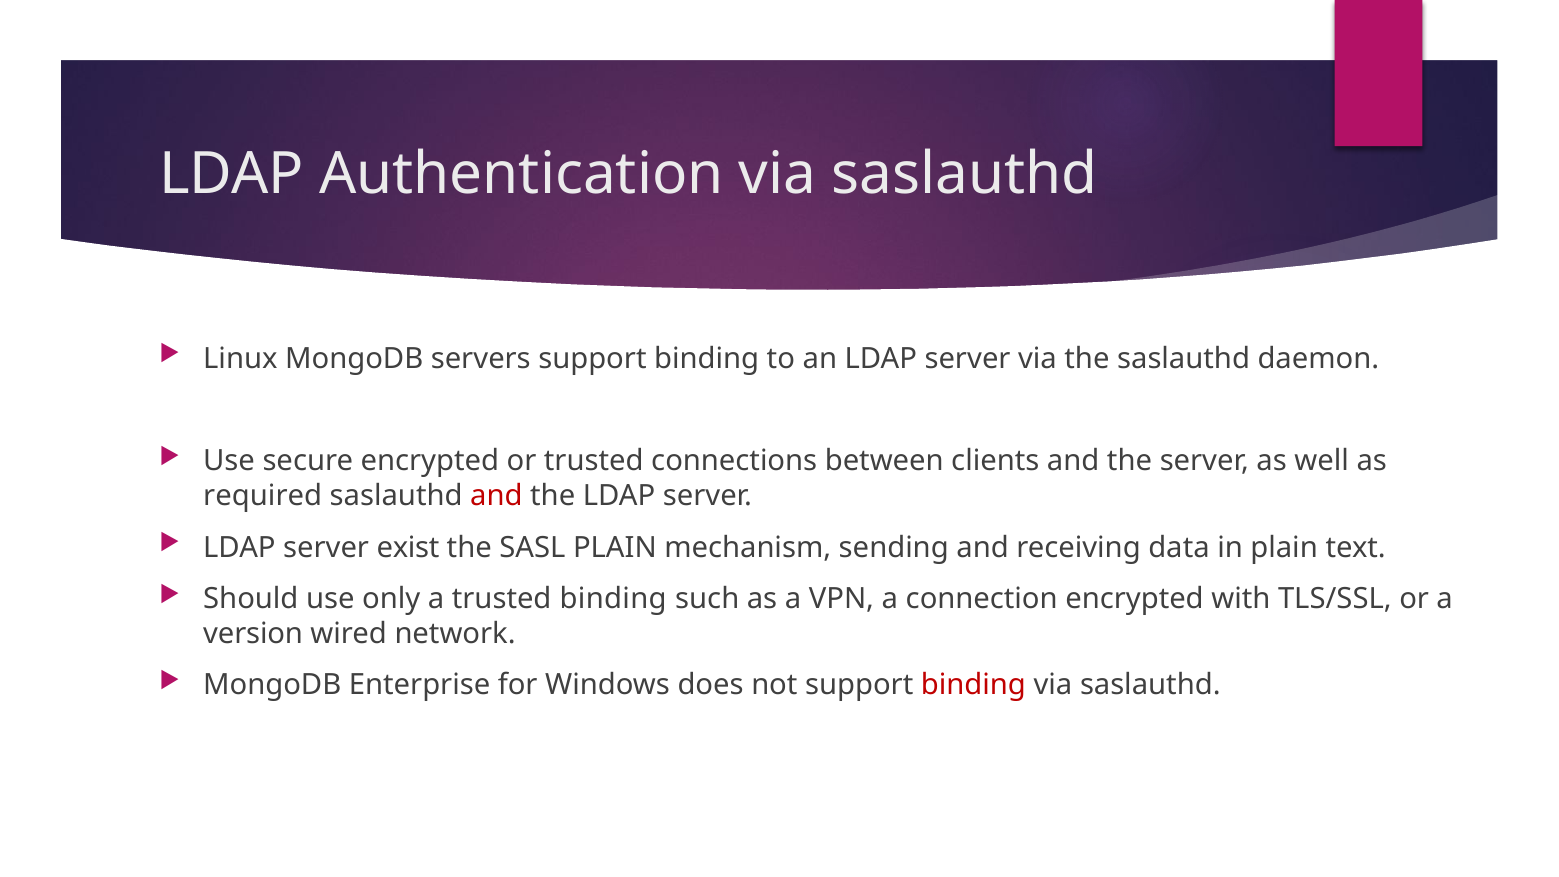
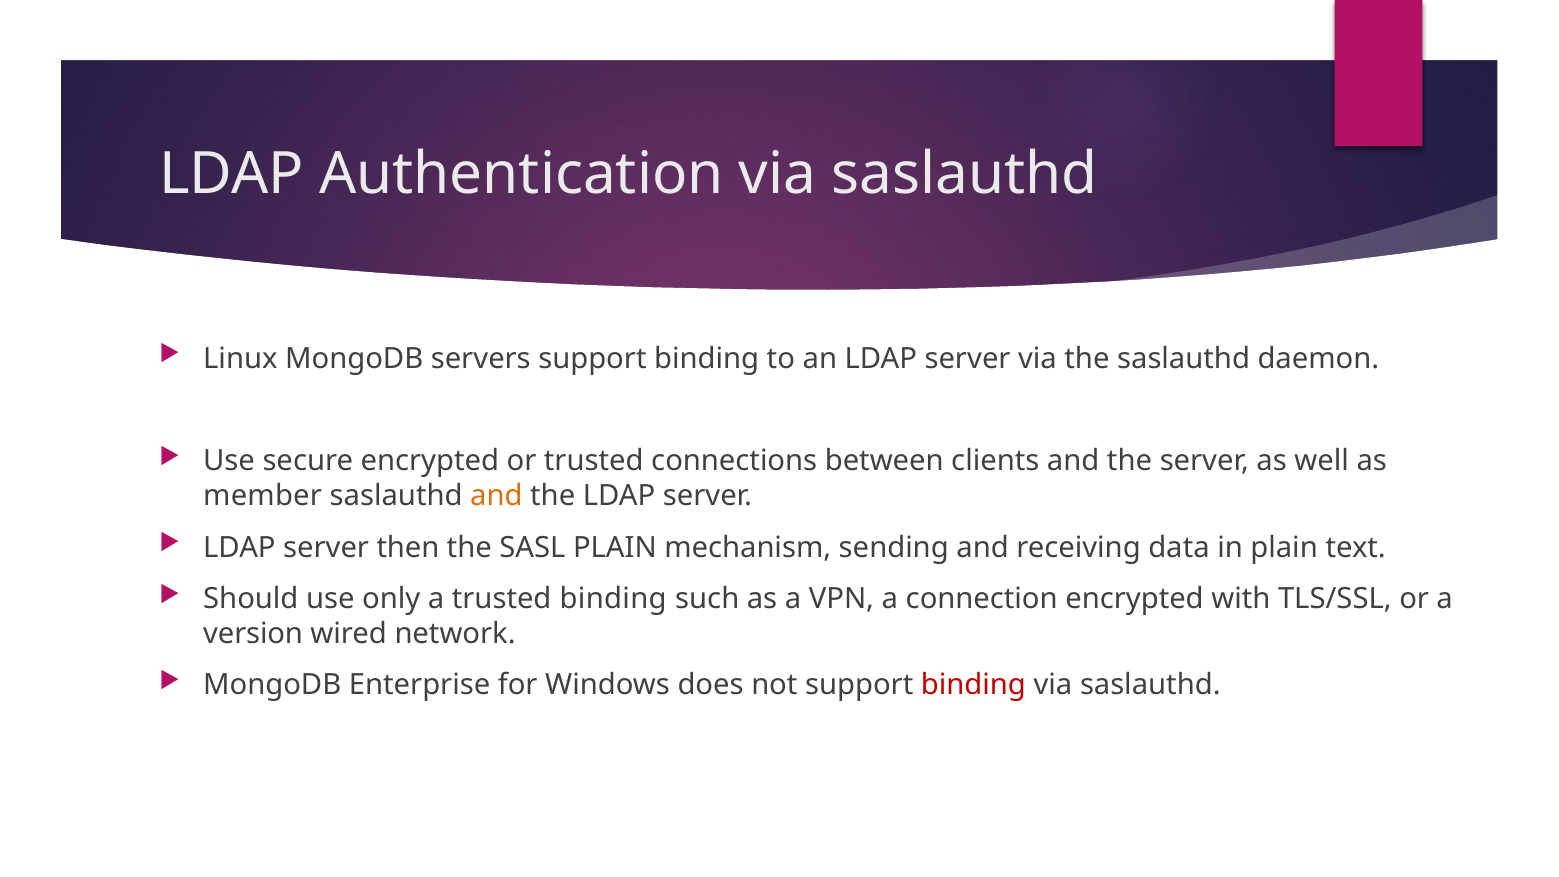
required: required -> member
and at (496, 496) colour: red -> orange
exist: exist -> then
